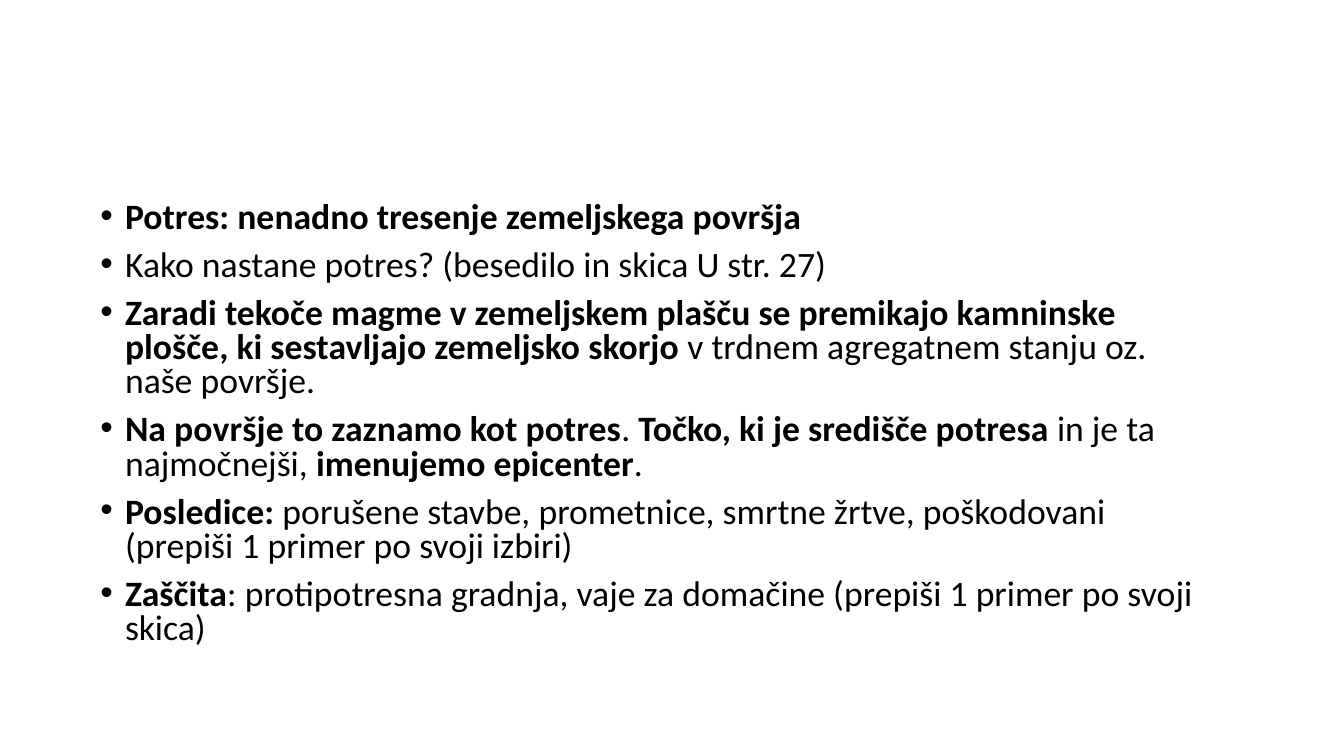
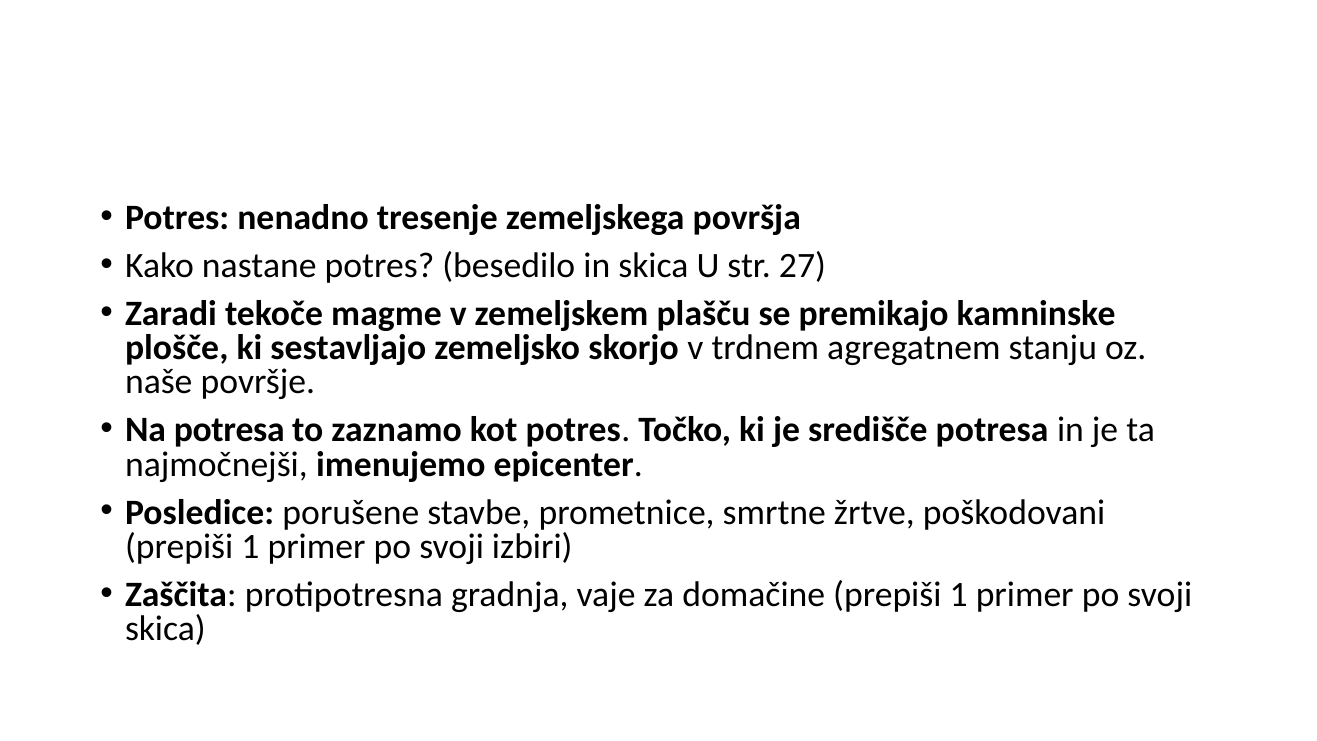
Na površje: površje -> potresa
